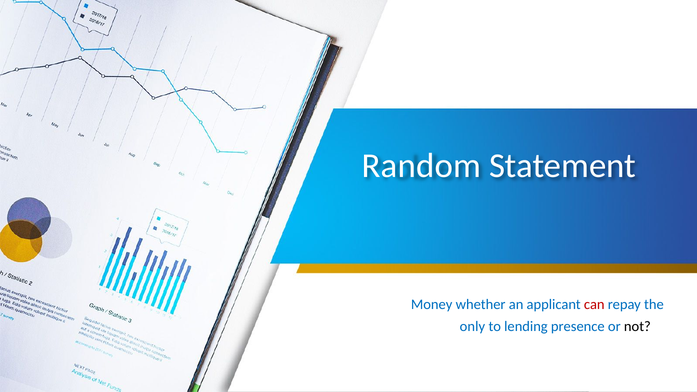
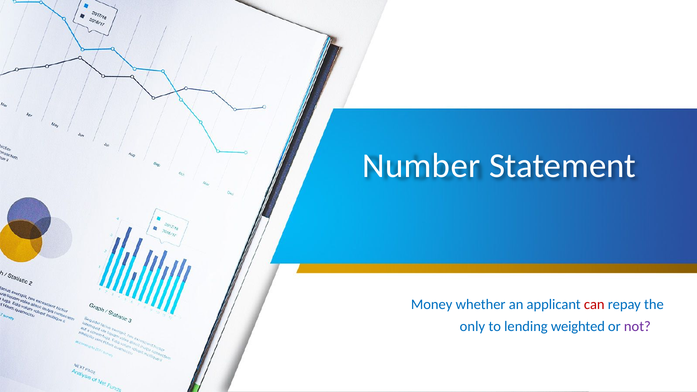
Random: Random -> Number
presence: presence -> weighted
not colour: black -> purple
